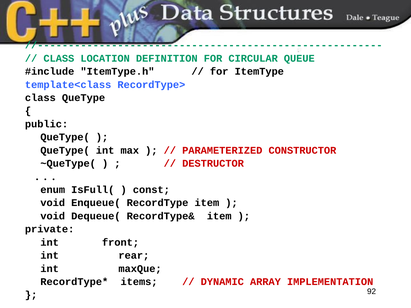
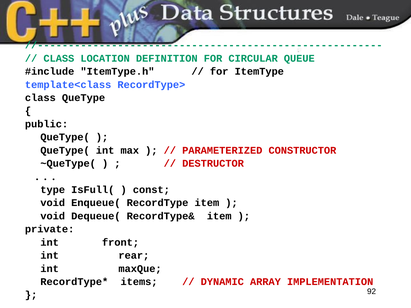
enum: enum -> type
